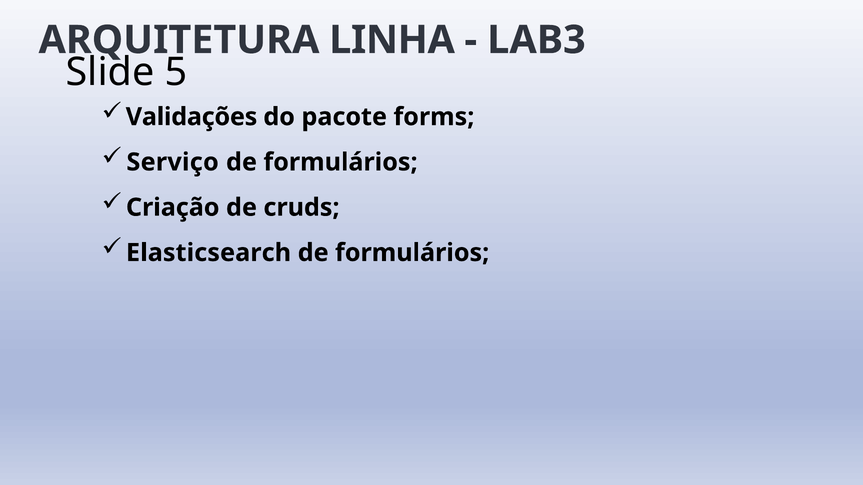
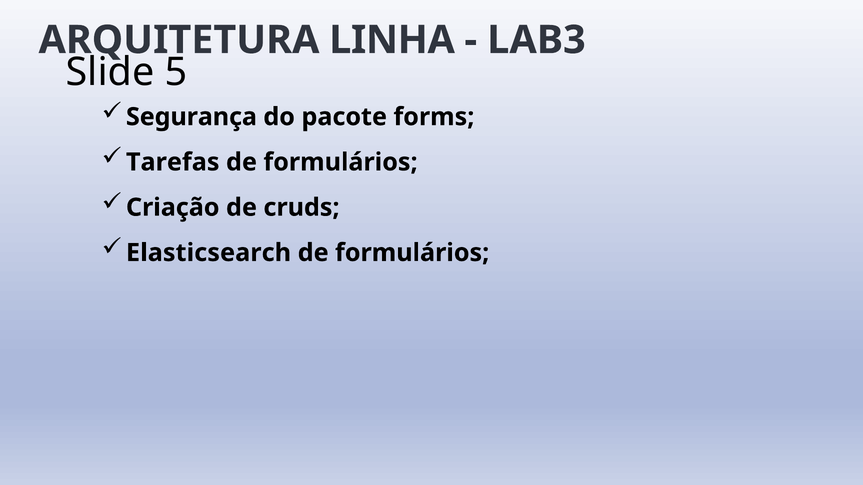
Validações: Validações -> Segurança
Serviço: Serviço -> Tarefas
